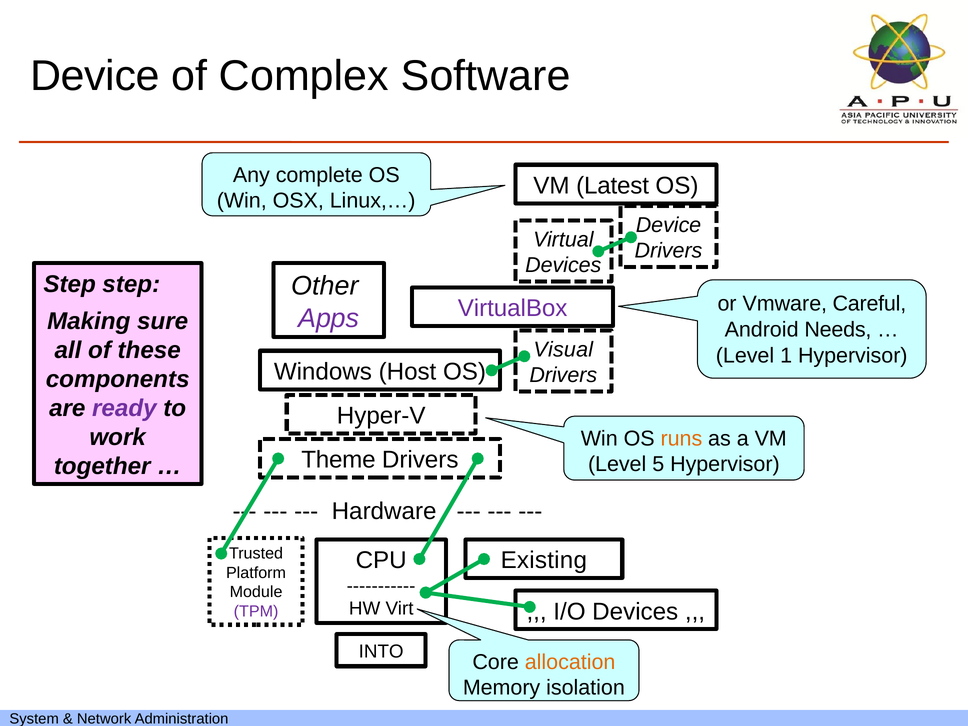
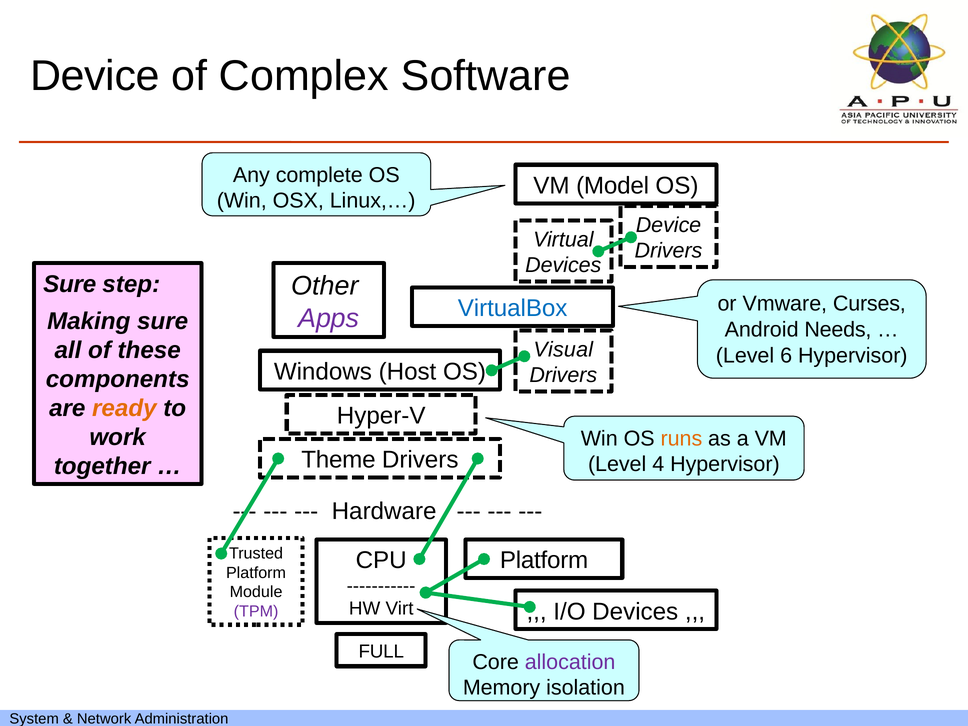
Latest: Latest -> Model
Step at (70, 284): Step -> Sure
Careful: Careful -> Curses
VirtualBox colour: purple -> blue
1: 1 -> 6
ready colour: purple -> orange
5: 5 -> 4
Existing at (544, 560): Existing -> Platform
INTO: INTO -> FULL
allocation colour: orange -> purple
